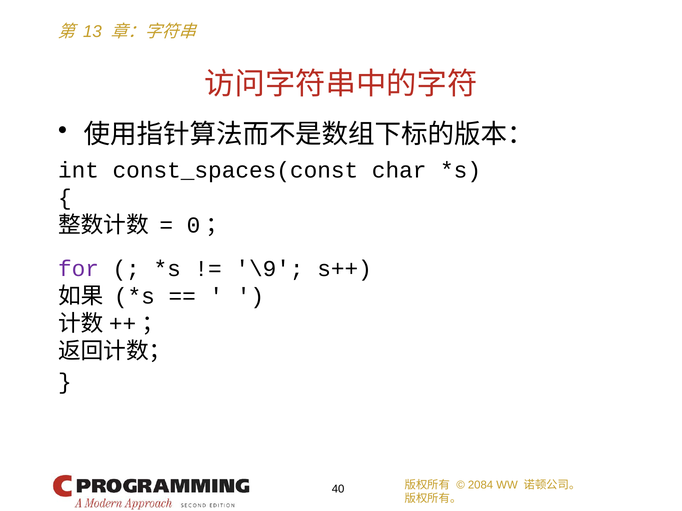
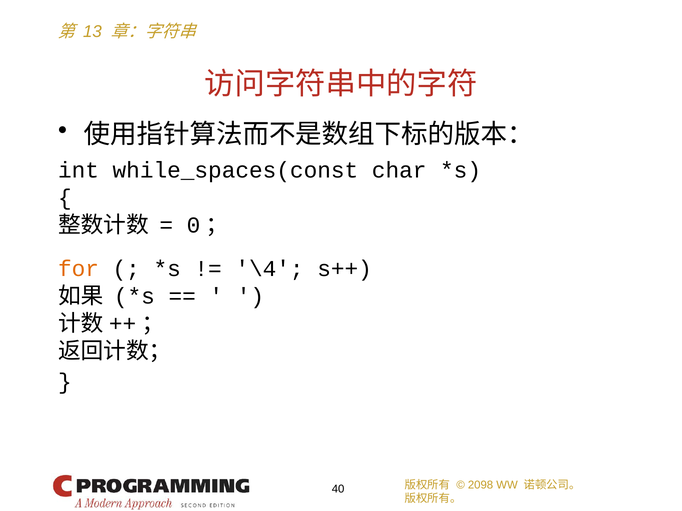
const_spaces(const: const_spaces(const -> while_spaces(const
for colour: purple -> orange
\9: \9 -> \4
2084: 2084 -> 2098
